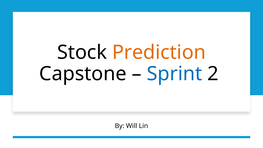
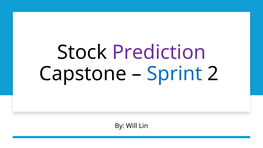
Prediction colour: orange -> purple
